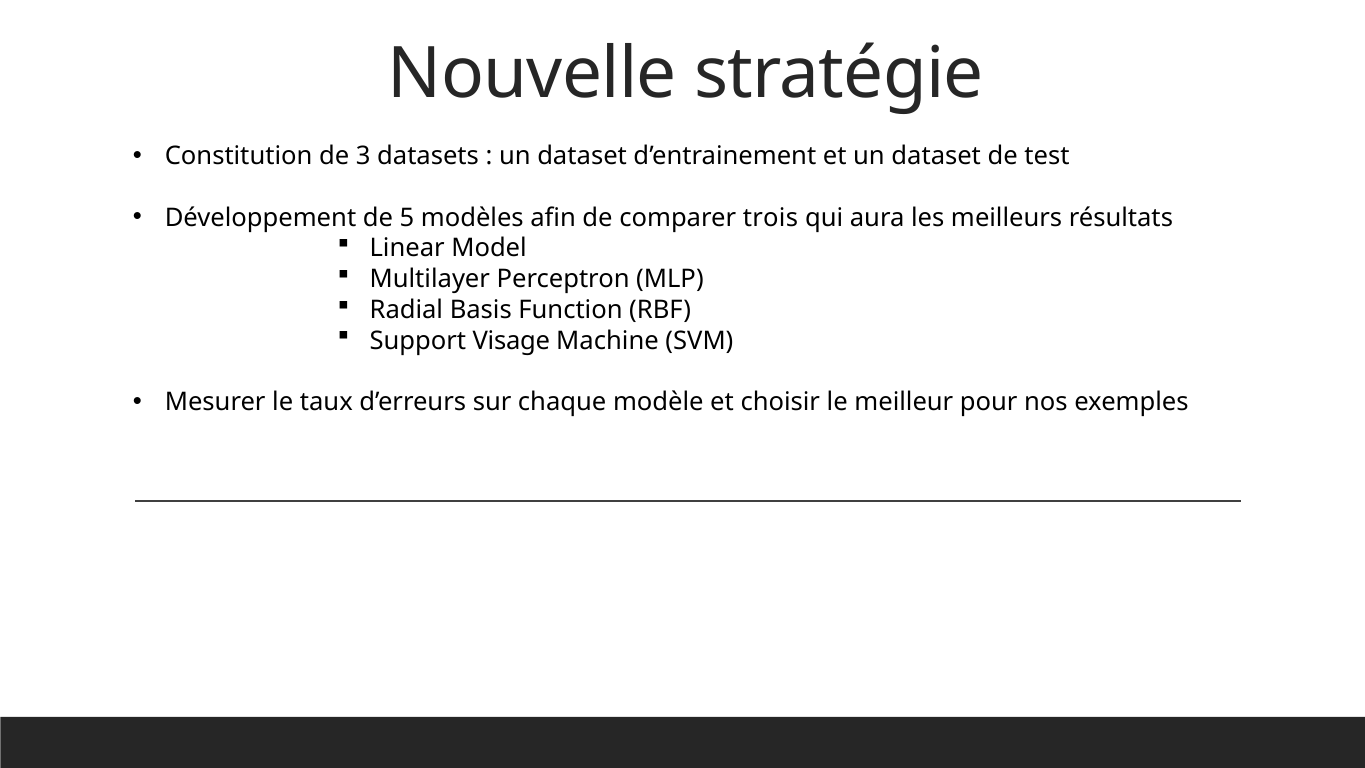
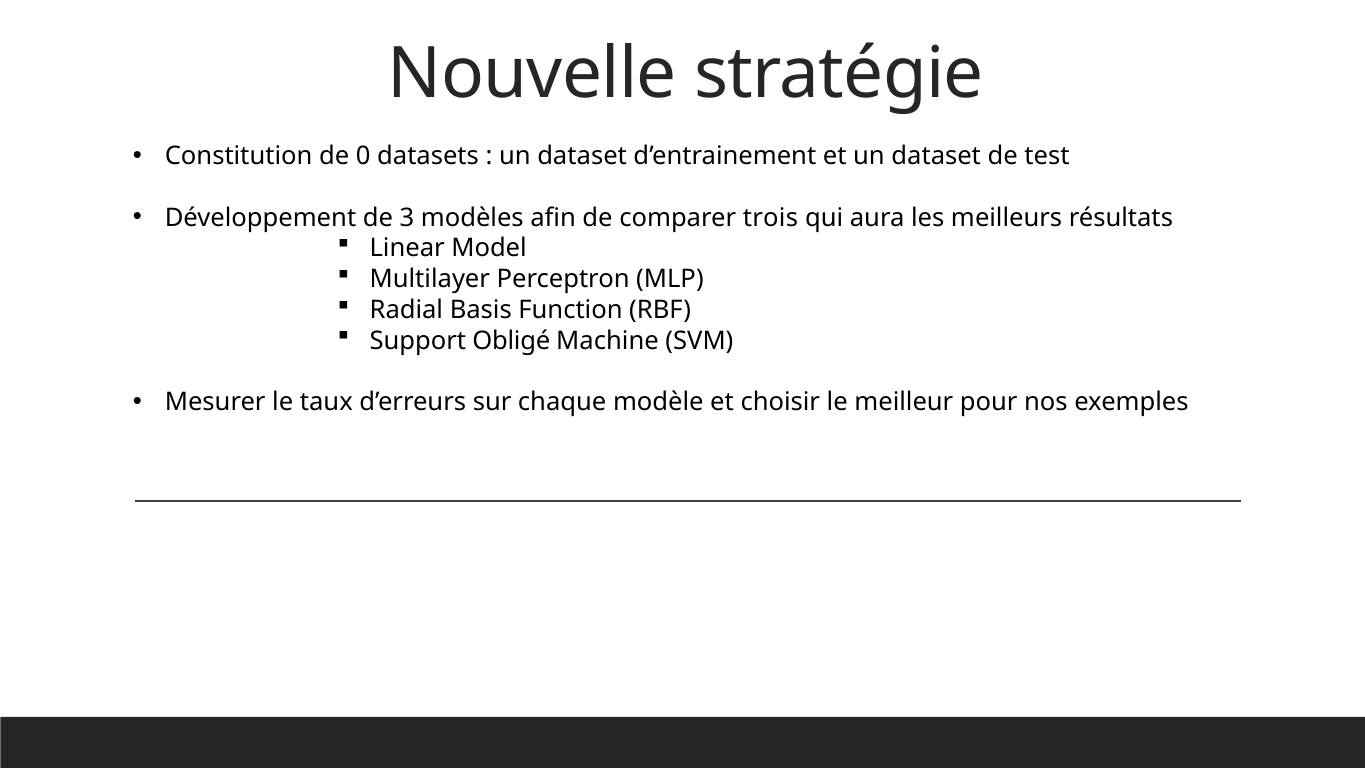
3: 3 -> 0
5: 5 -> 3
Visage: Visage -> Obligé
